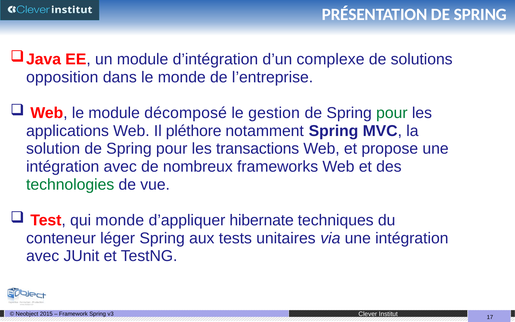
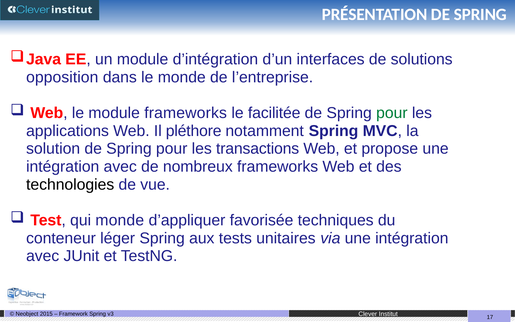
complexe: complexe -> interfaces
module décomposé: décomposé -> frameworks
gestion: gestion -> facilitée
technologies colour: green -> black
hibernate: hibernate -> favorisée
